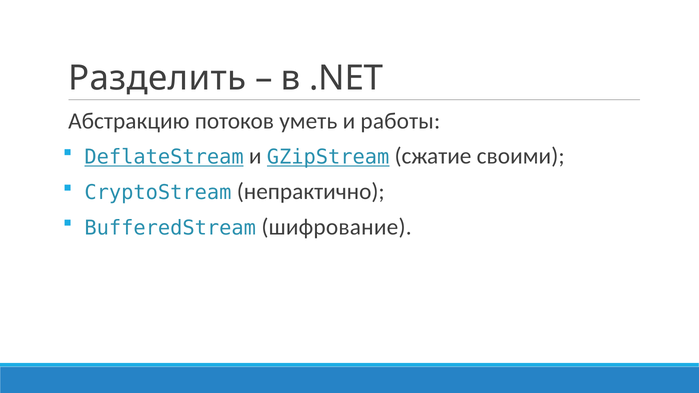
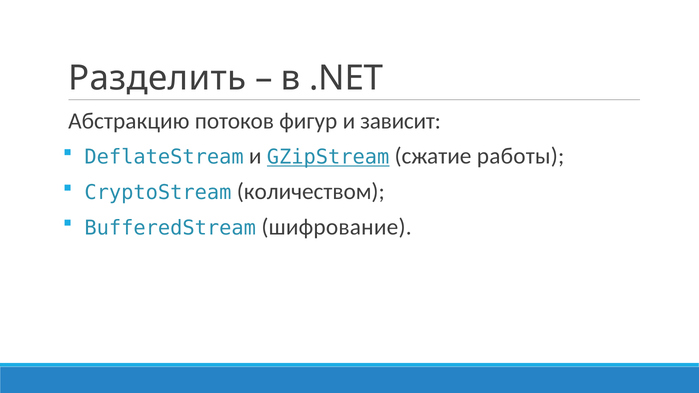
уметь: уметь -> фигур
работы: работы -> зависит
DeflateStream underline: present -> none
своими: своими -> работы
непрактично: непрактично -> количеством
